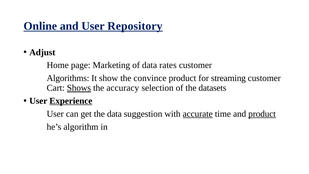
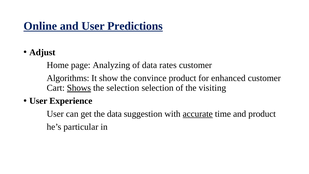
Repository: Repository -> Predictions
Marketing: Marketing -> Analyzing
streaming: streaming -> enhanced
the accuracy: accuracy -> selection
datasets: datasets -> visiting
Experience underline: present -> none
product at (262, 114) underline: present -> none
algorithm: algorithm -> particular
